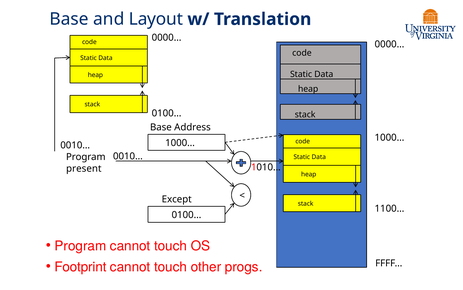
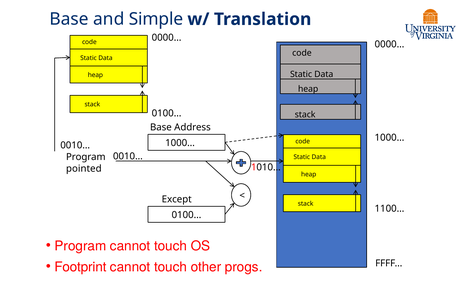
Layout: Layout -> Simple
present: present -> pointed
